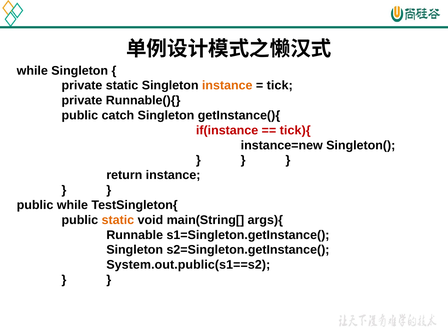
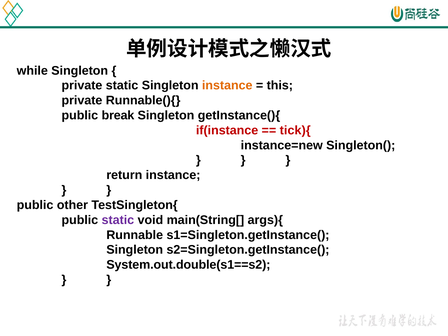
tick: tick -> this
catch: catch -> break
public while: while -> other
static at (118, 220) colour: orange -> purple
System.out.public(s1==s2: System.out.public(s1==s2 -> System.out.double(s1==s2
